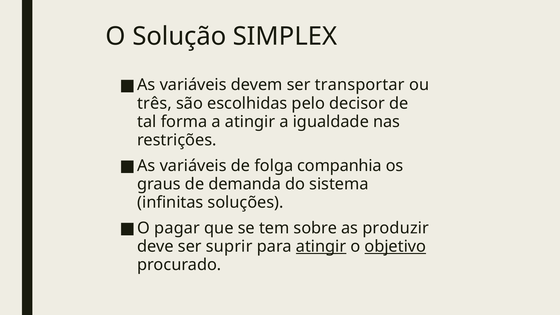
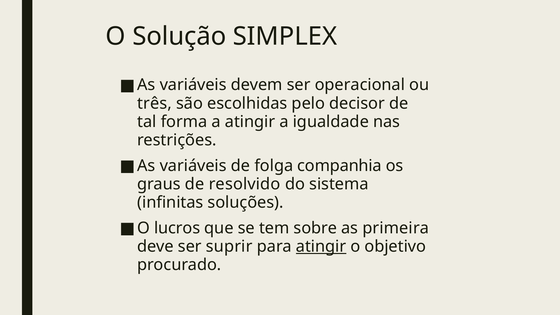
transportar: transportar -> operacional
demanda: demanda -> resolvido
pagar: pagar -> lucros
produzir: produzir -> primeira
objetivo underline: present -> none
